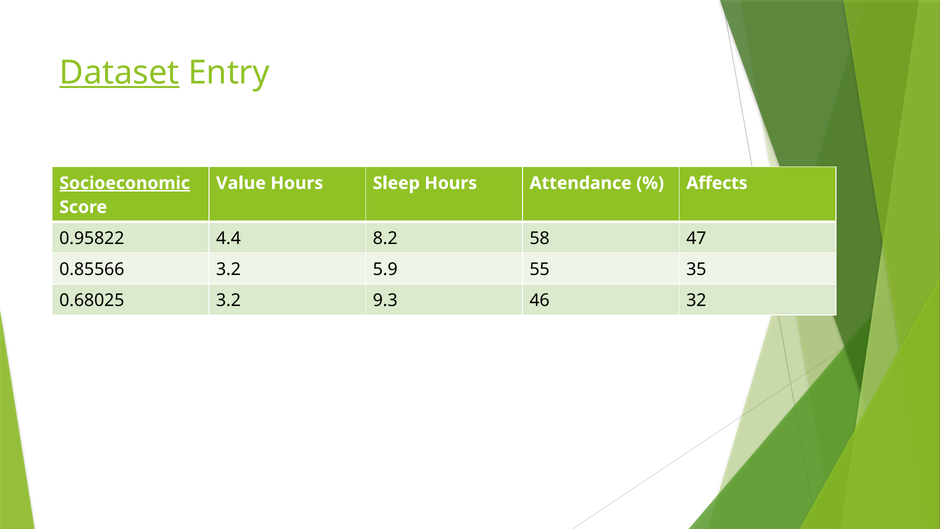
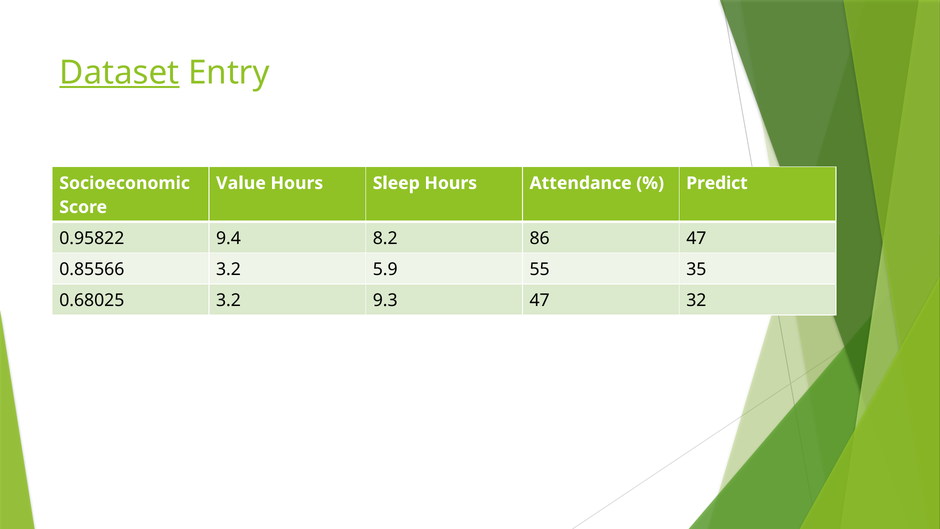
Socioeconomic underline: present -> none
Affects: Affects -> Predict
4.4: 4.4 -> 9.4
58: 58 -> 86
9.3 46: 46 -> 47
